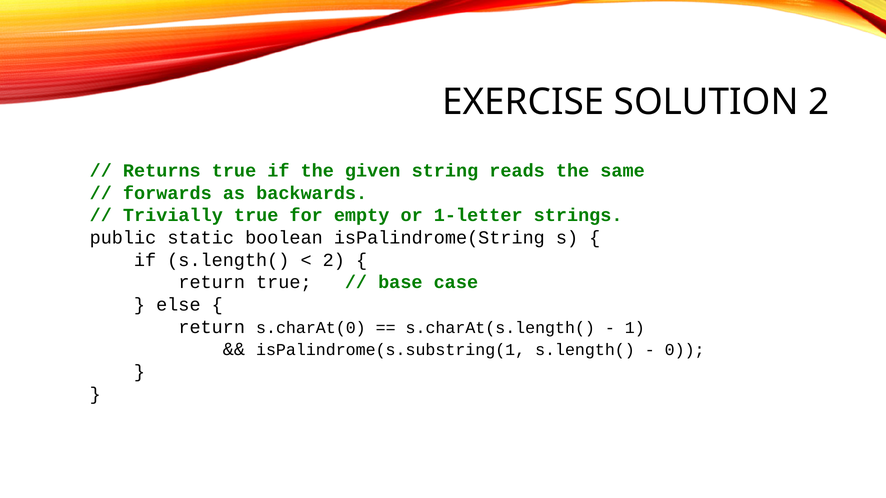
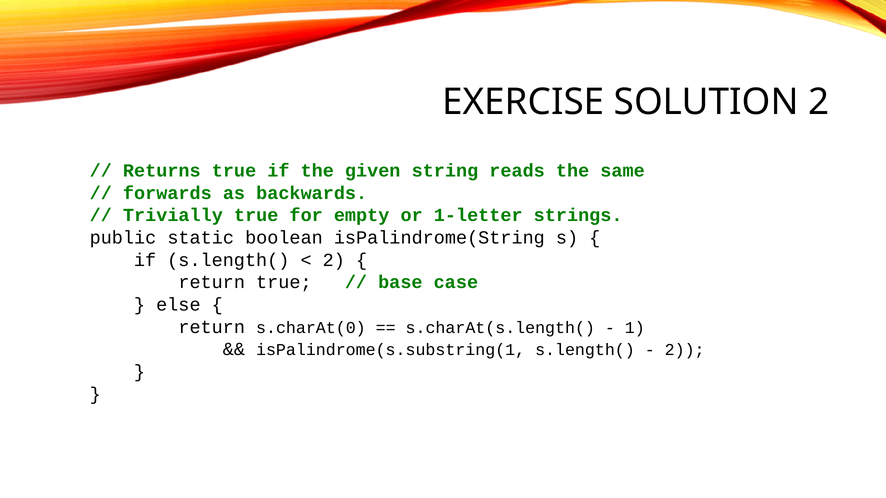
0 at (685, 350): 0 -> 2
